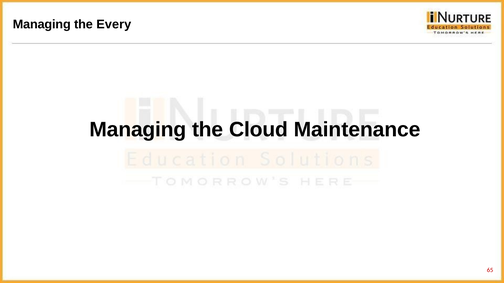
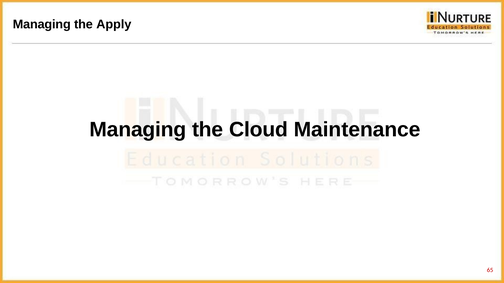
Every: Every -> Apply
